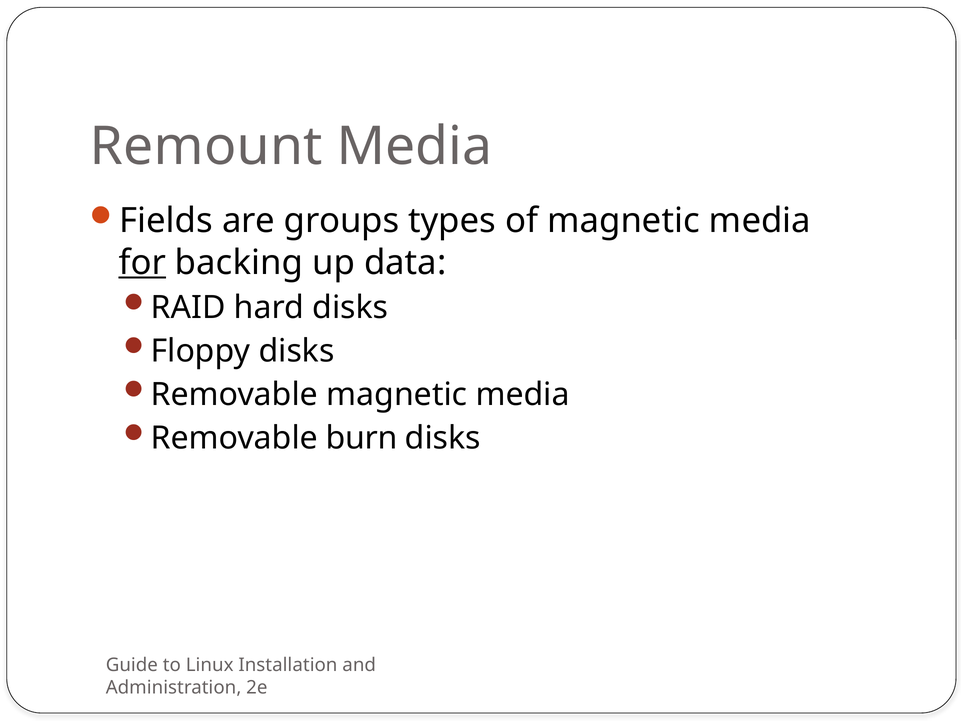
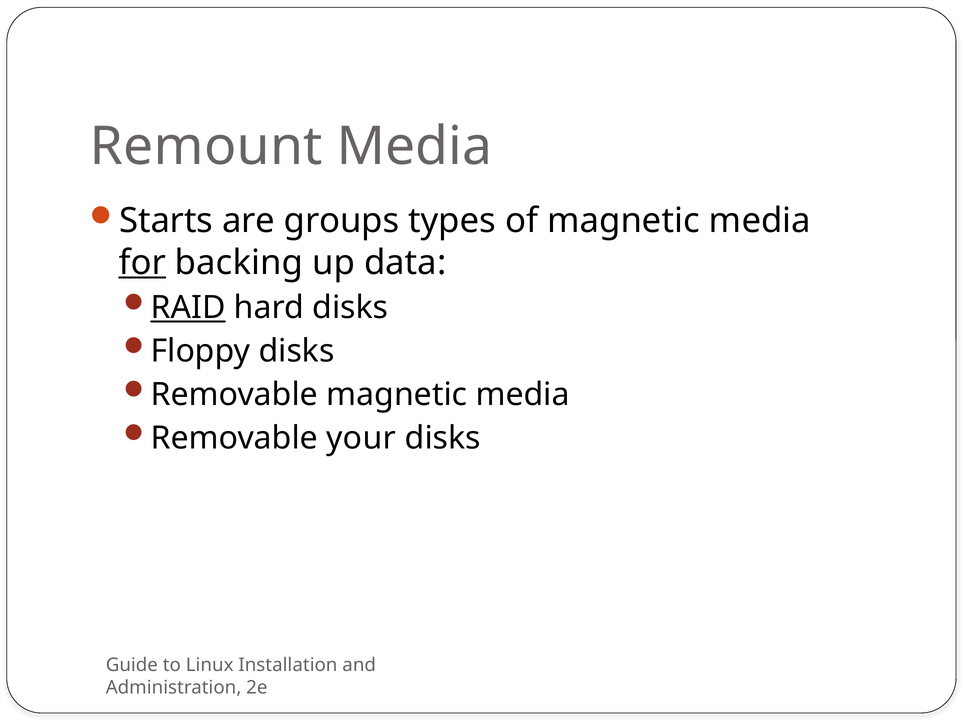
Fields: Fields -> Starts
RAID underline: none -> present
burn: burn -> your
